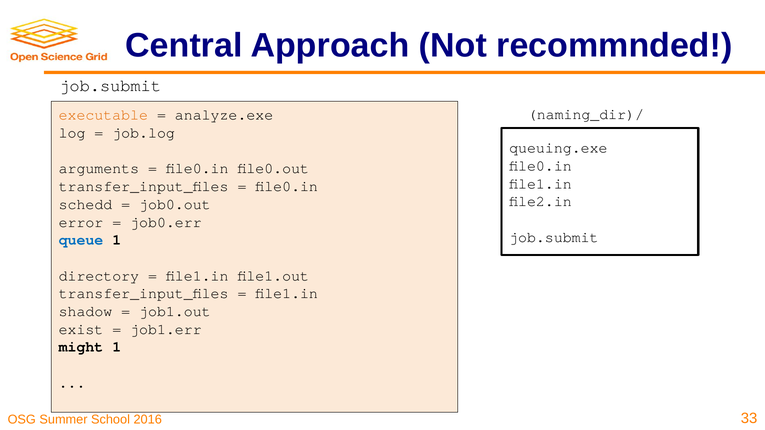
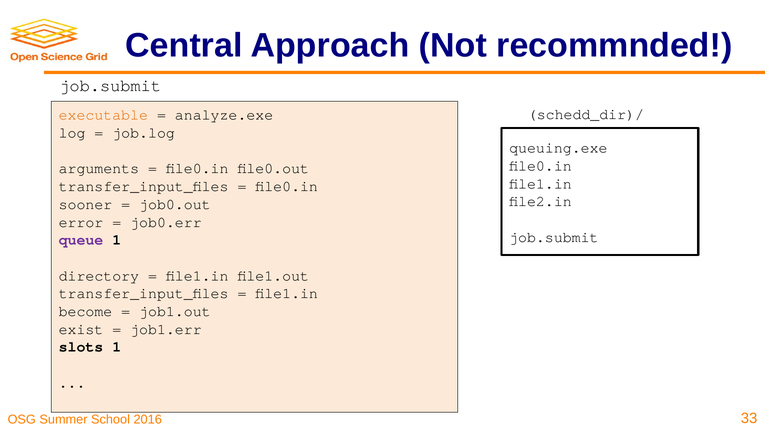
naming_dir)/: naming_dir)/ -> schedd_dir)/
schedd: schedd -> sooner
queue colour: blue -> purple
shadow: shadow -> become
might: might -> slots
